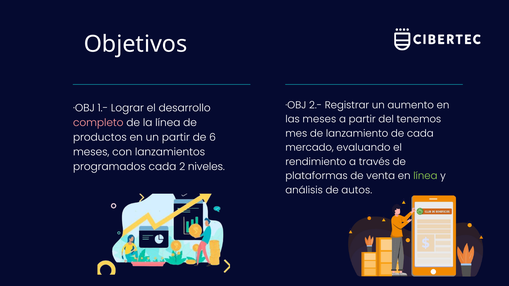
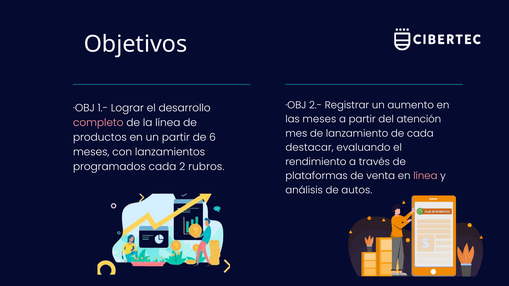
tenemos: tenemos -> atención
mercado: mercado -> destacar
niveles: niveles -> rubros
línea at (425, 176) colour: light green -> pink
